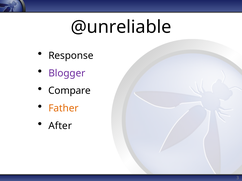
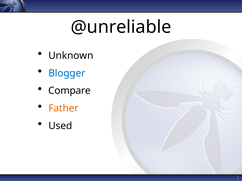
Response: Response -> Unknown
Blogger colour: purple -> blue
After: After -> Used
